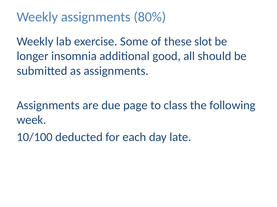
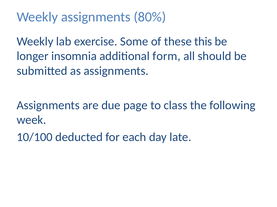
slot: slot -> this
good: good -> form
